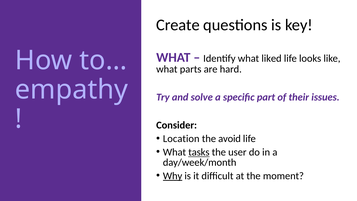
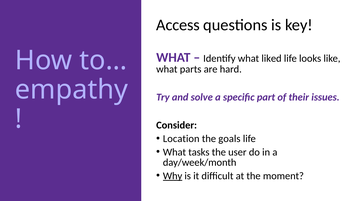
Create: Create -> Access
avoid: avoid -> goals
tasks underline: present -> none
